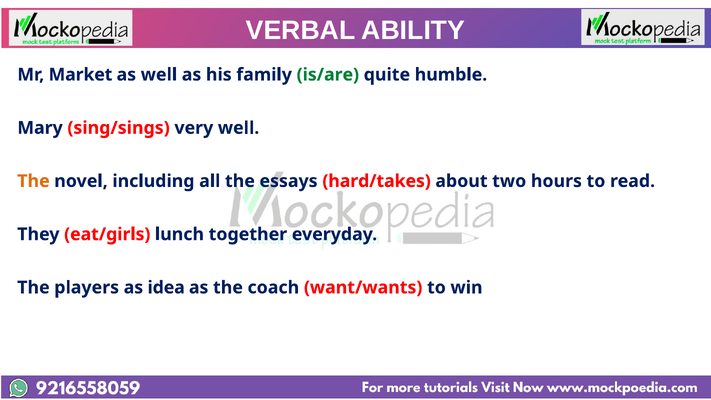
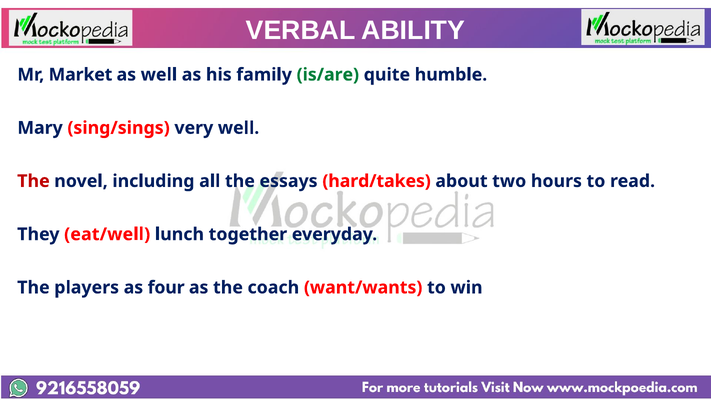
The at (33, 181) colour: orange -> red
eat/girls: eat/girls -> eat/well
idea: idea -> four
